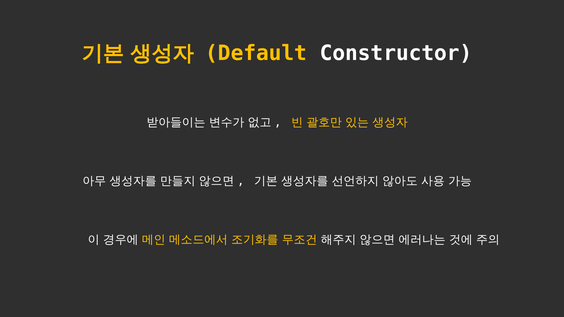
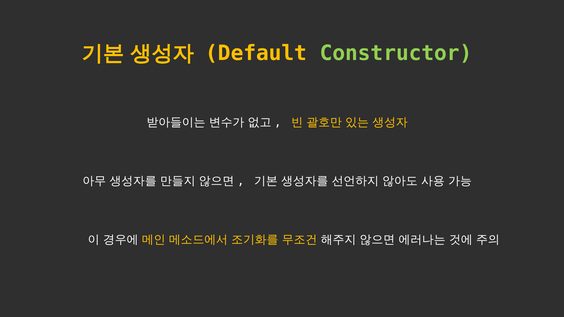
Constructor colour: white -> light green
